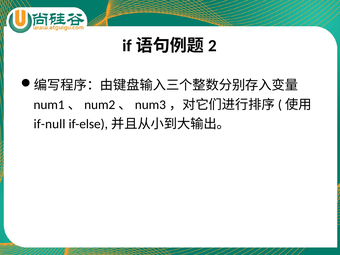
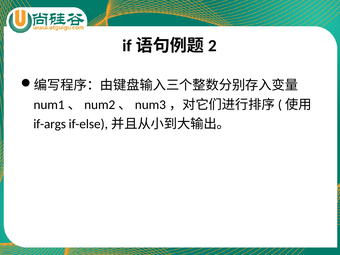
if-null: if-null -> if-args
